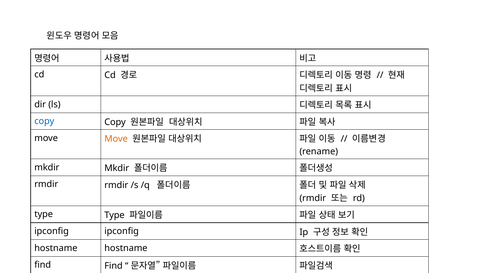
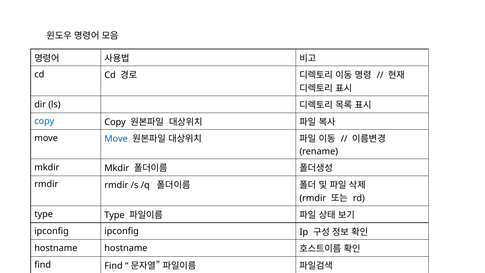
Move at (116, 139) colour: orange -> blue
